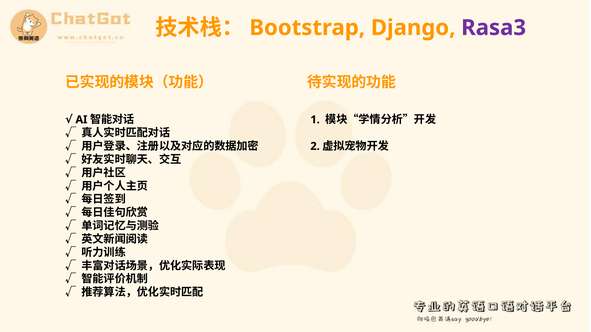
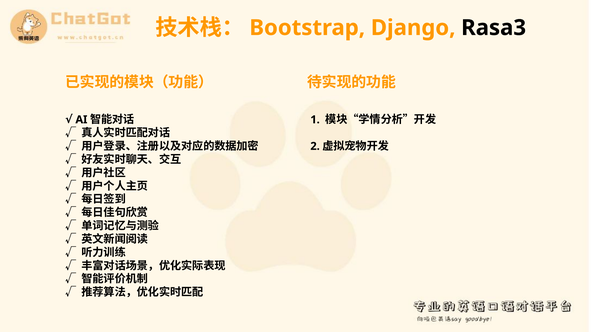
Rasa3 colour: purple -> black
